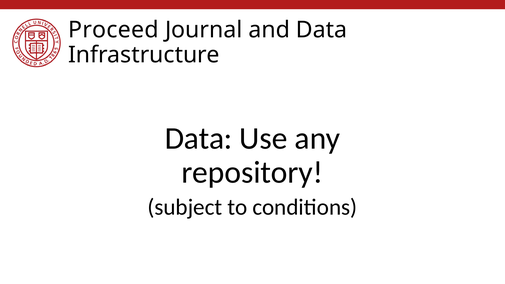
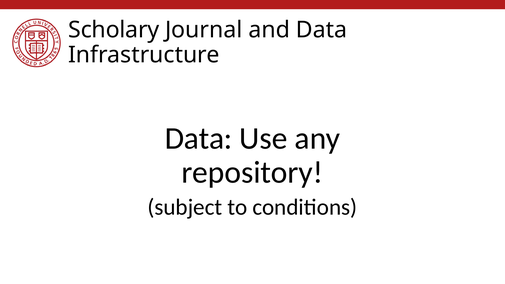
Proceed: Proceed -> Scholary
